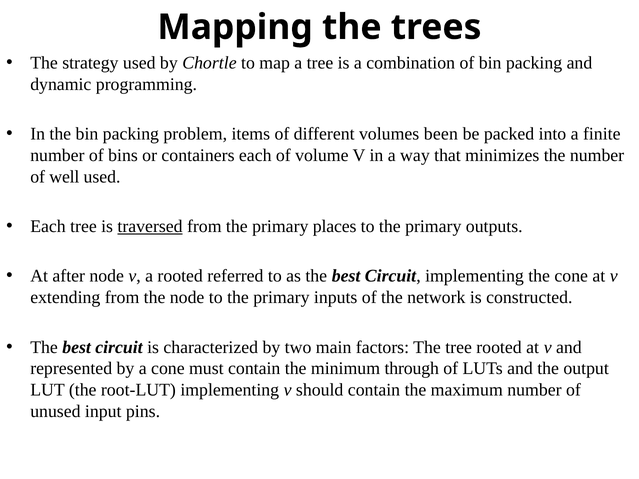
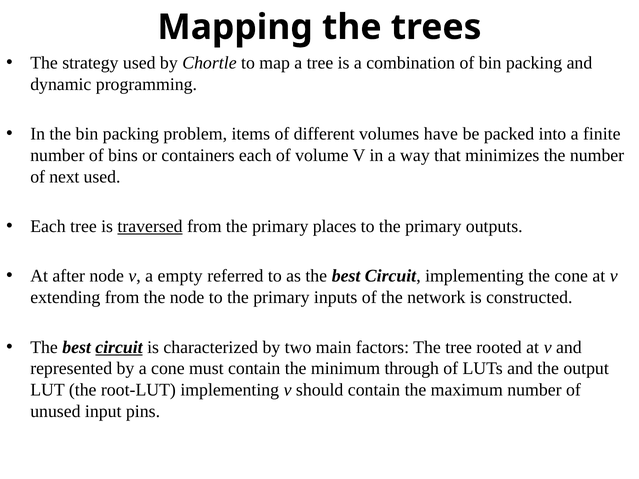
been: been -> have
well: well -> next
a rooted: rooted -> empty
circuit at (119, 347) underline: none -> present
